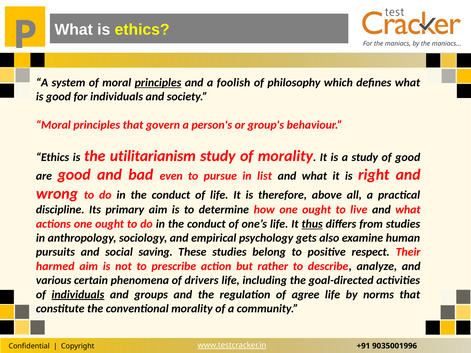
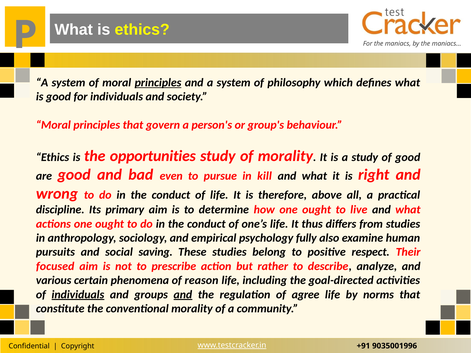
and a foolish: foolish -> system
utilitarianism: utilitarianism -> opportunities
list: list -> kill
thus underline: present -> none
gets: gets -> fully
harmed: harmed -> focused
drivers: drivers -> reason
and at (183, 295) underline: none -> present
